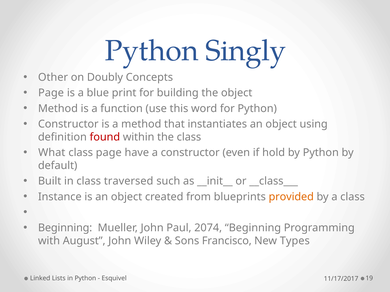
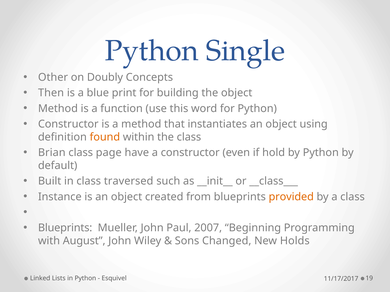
Singly: Singly -> Single
Page at (51, 93): Page -> Then
found colour: red -> orange
What: What -> Brian
Beginning at (65, 228): Beginning -> Blueprints
2074: 2074 -> 2007
Francisco: Francisco -> Changed
Types: Types -> Holds
